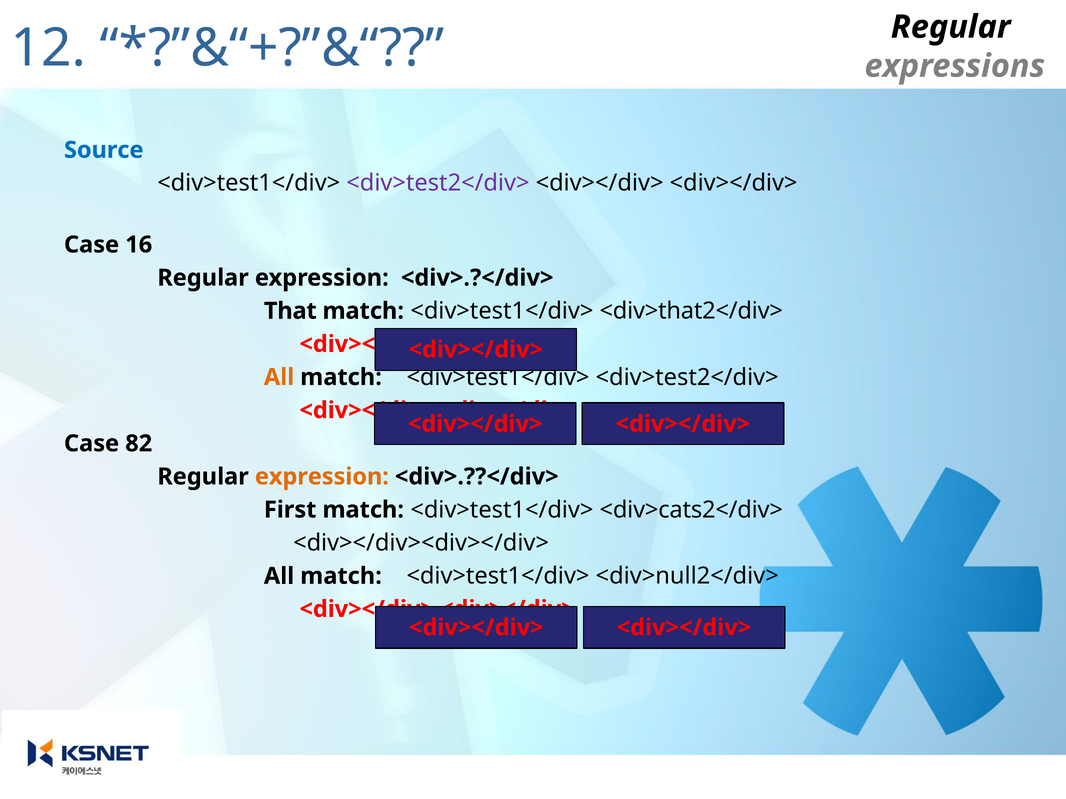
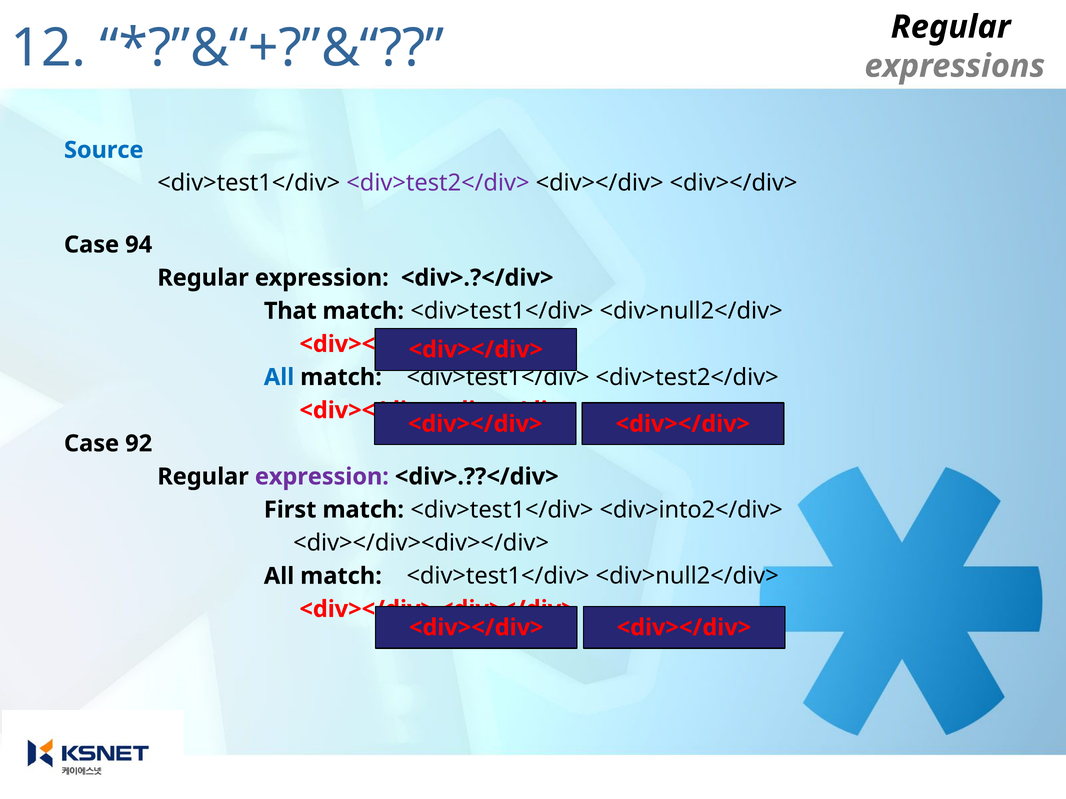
16: 16 -> 94
<div>that2</div> at (691, 311): <div>that2</div> -> <div>null2</div>
All at (279, 377) colour: orange -> blue
82: 82 -> 92
expression at (322, 477) colour: orange -> purple
<div>cats2</div>: <div>cats2</div> -> <div>into2</div>
